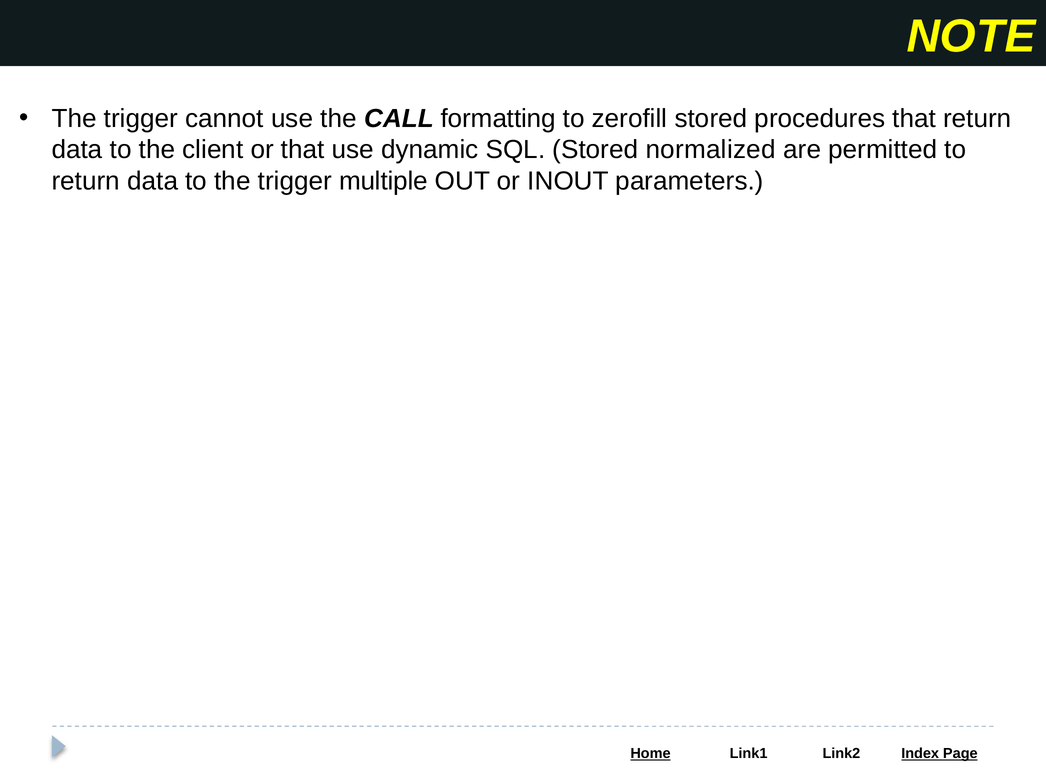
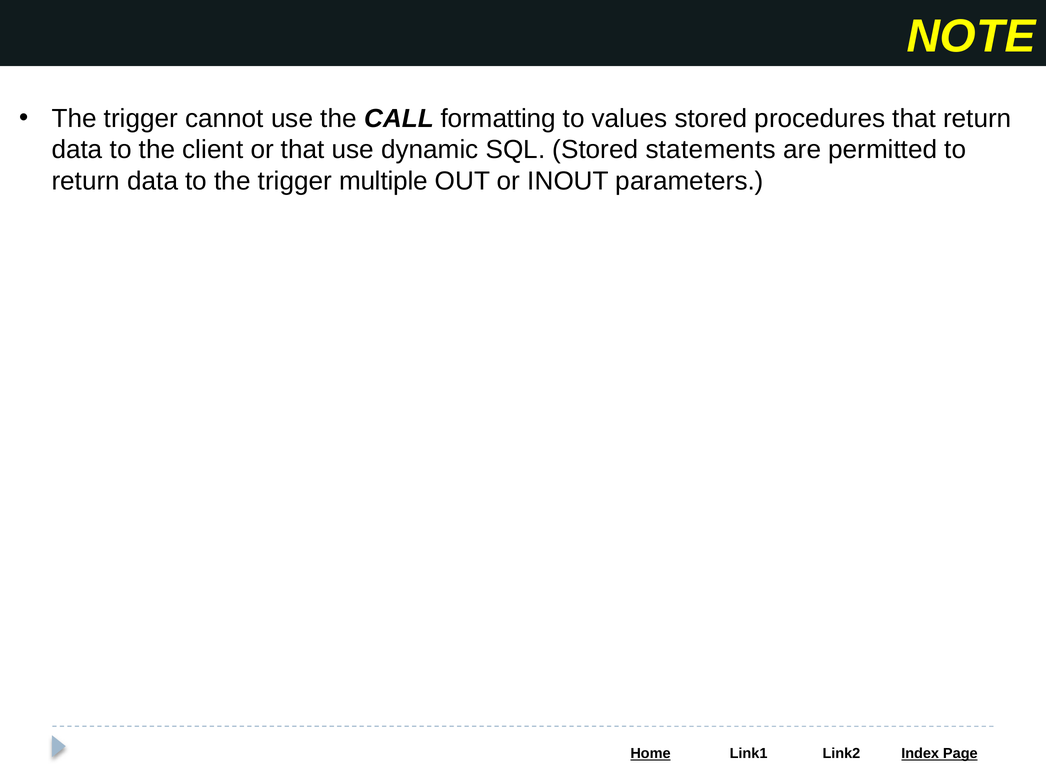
zerofill: zerofill -> values
normalized: normalized -> statements
